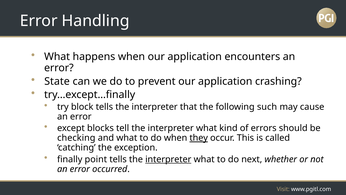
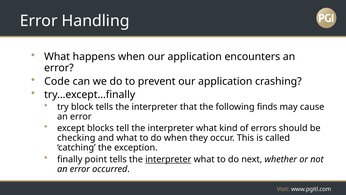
State: State -> Code
such: such -> finds
they underline: present -> none
